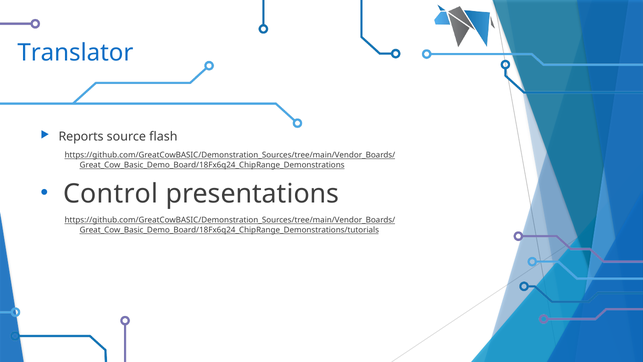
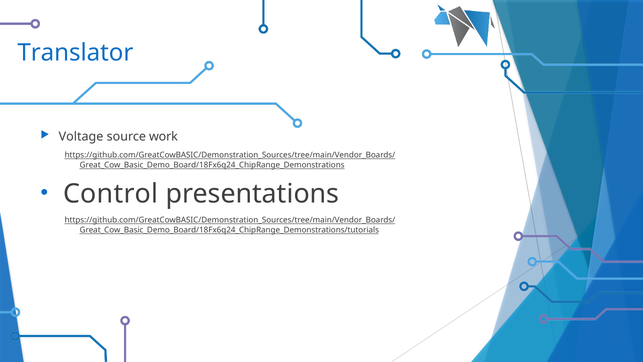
Reports: Reports -> Voltage
flash: flash -> work
